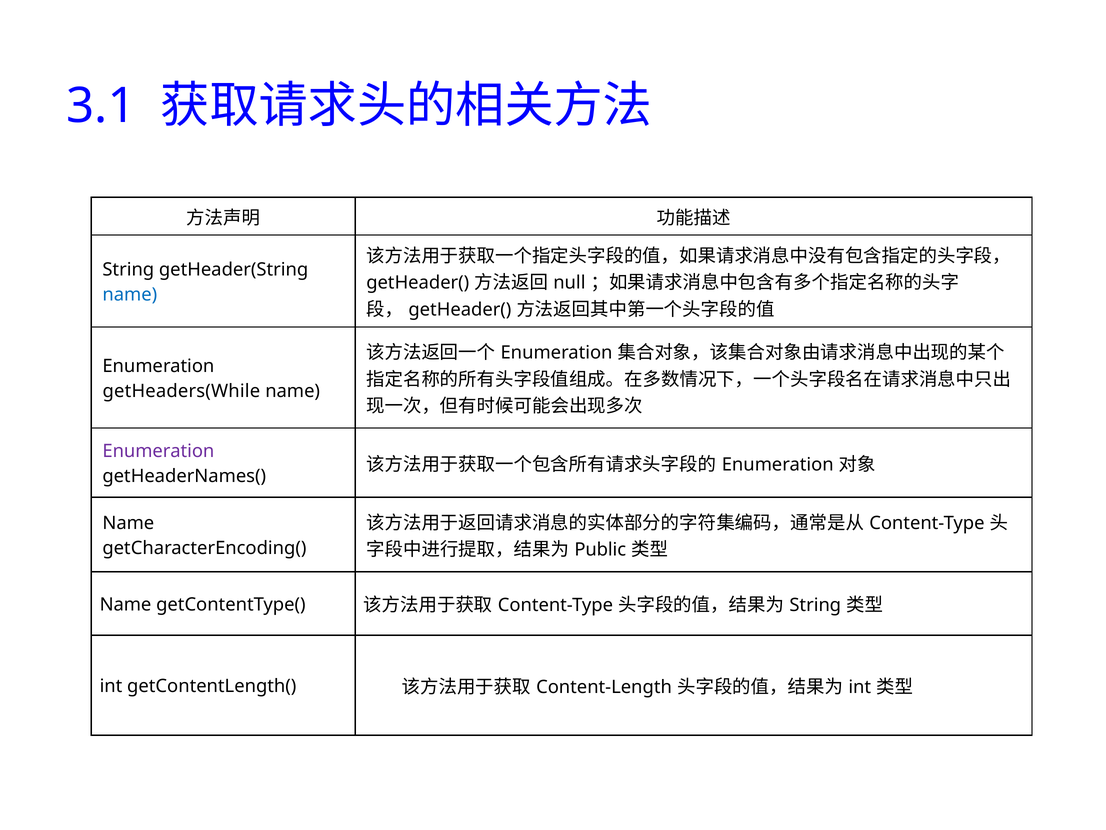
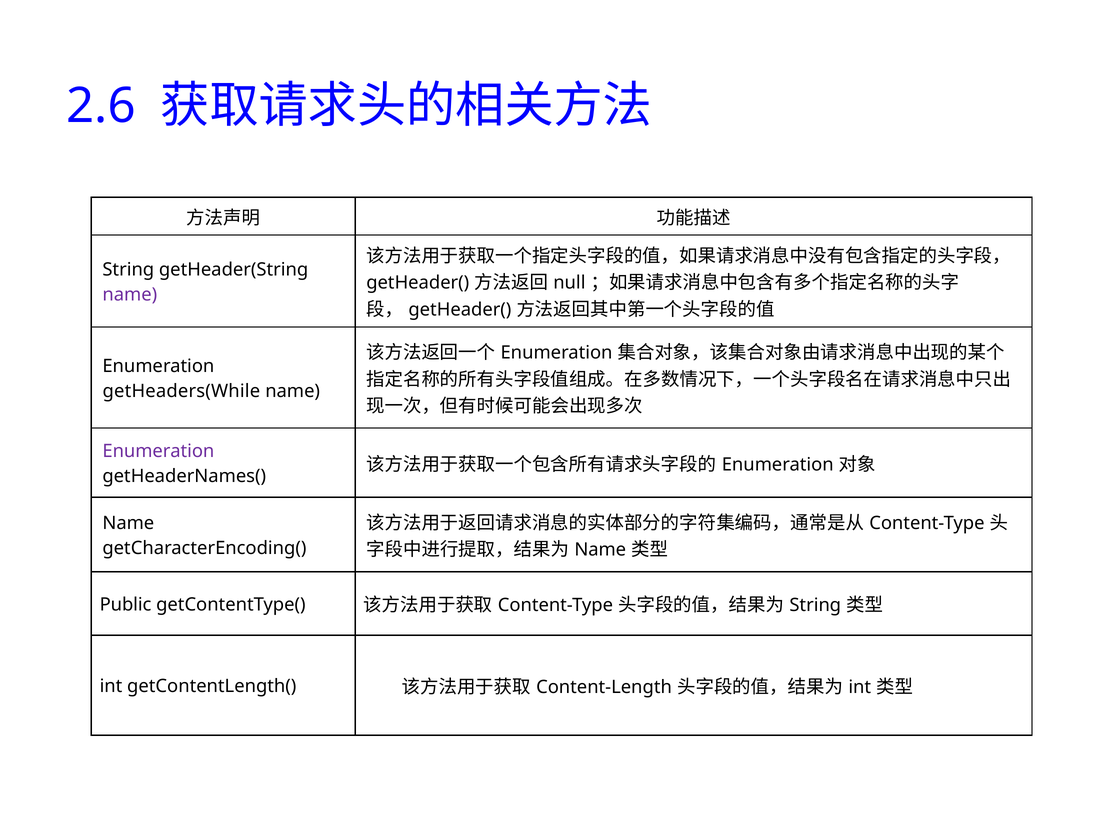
3.1: 3.1 -> 2.6
name at (130, 294) colour: blue -> purple
Public at (600, 549): Public -> Name
Name at (126, 604): Name -> Public
